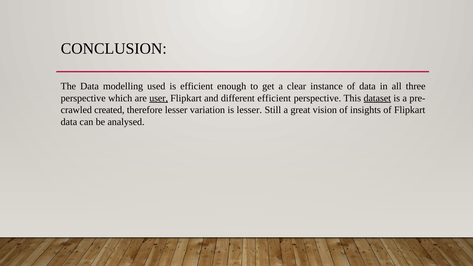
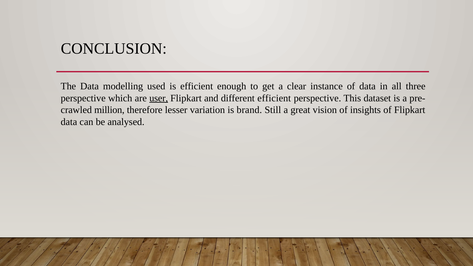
dataset underline: present -> none
created: created -> million
is lesser: lesser -> brand
